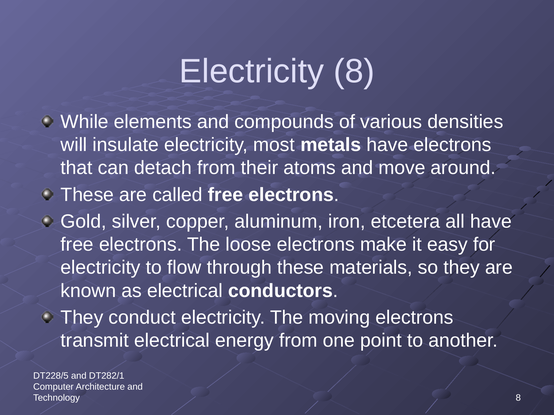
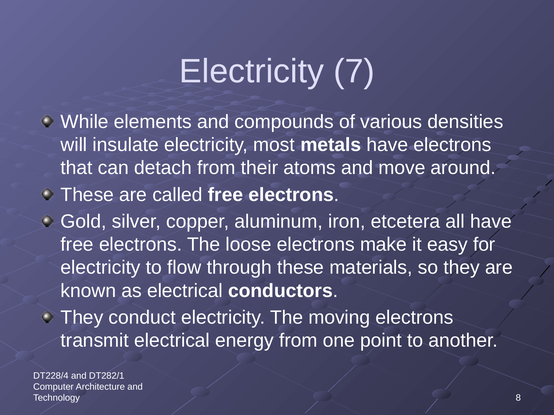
Electricity 8: 8 -> 7
DT228/5: DT228/5 -> DT228/4
